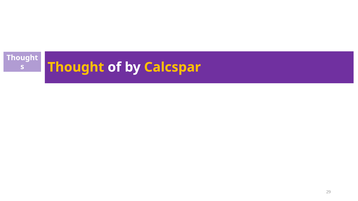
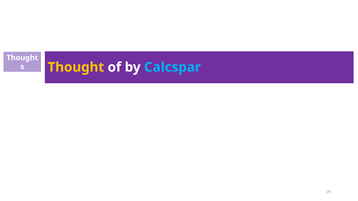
Calcspar colour: yellow -> light blue
